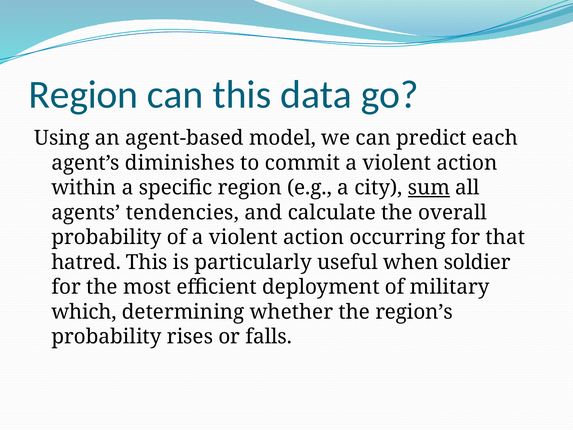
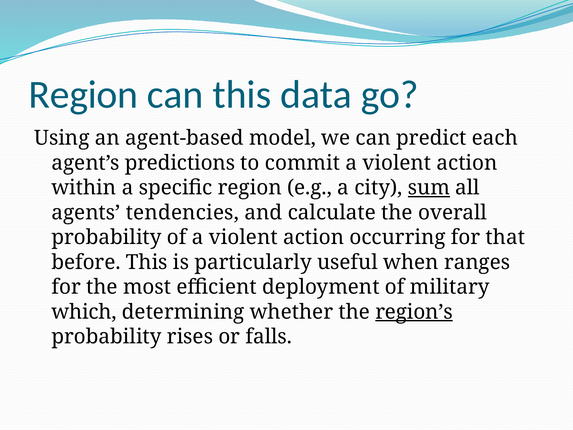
diminishes: diminishes -> predictions
hatred: hatred -> before
soldier: soldier -> ranges
region’s underline: none -> present
